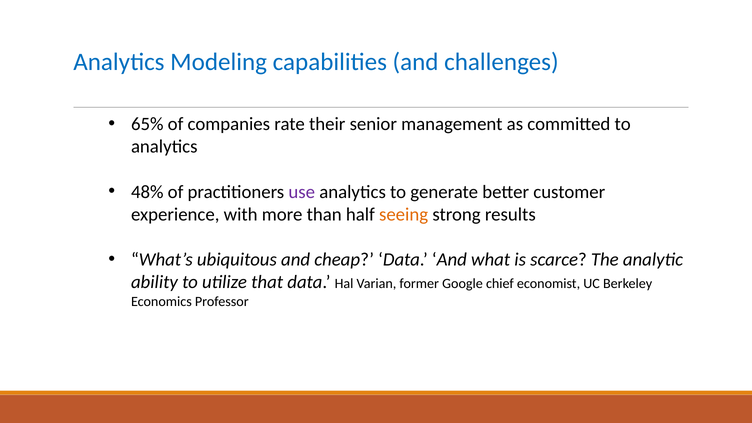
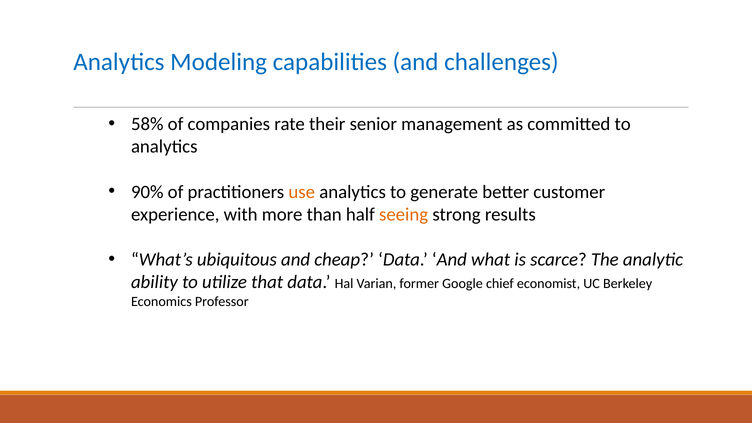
65%: 65% -> 58%
48%: 48% -> 90%
use colour: purple -> orange
